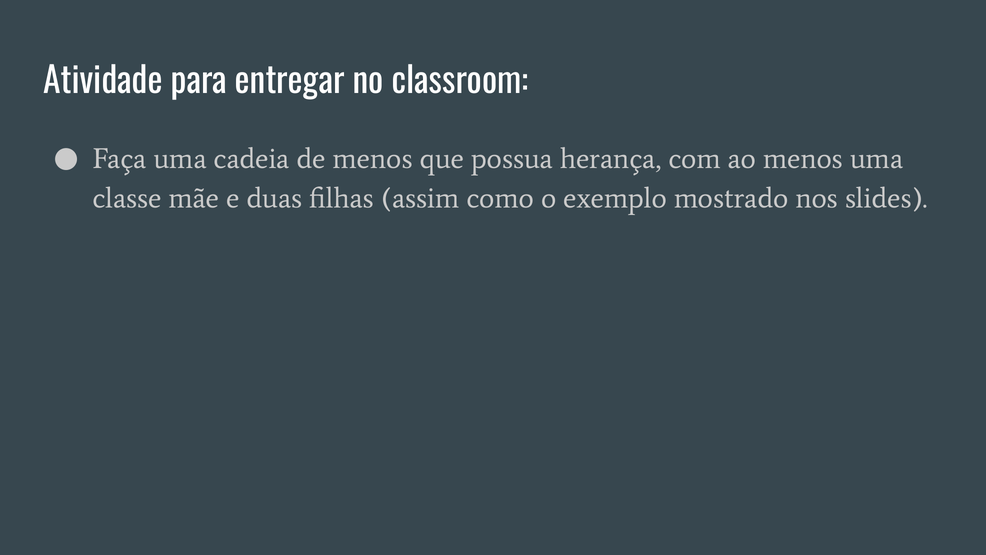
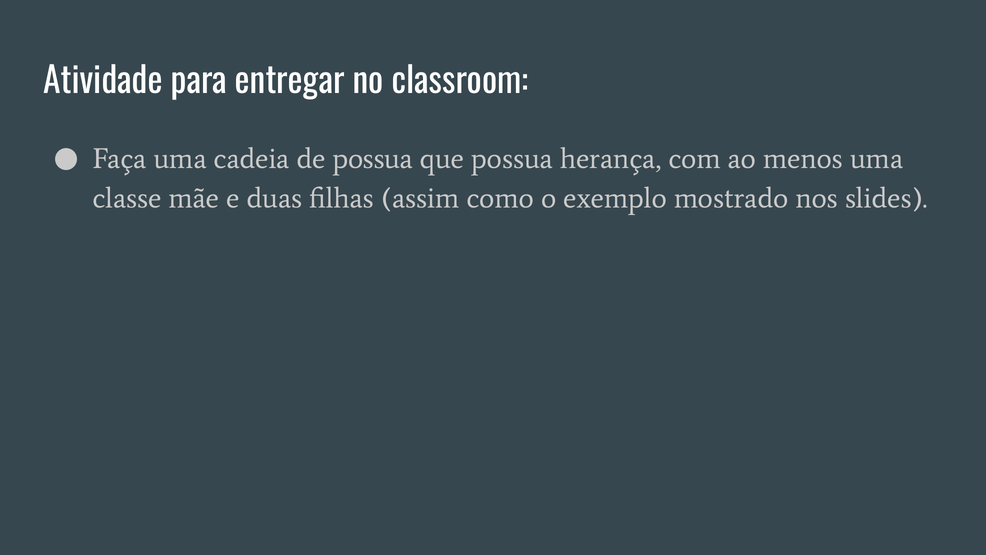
de menos: menos -> possua
